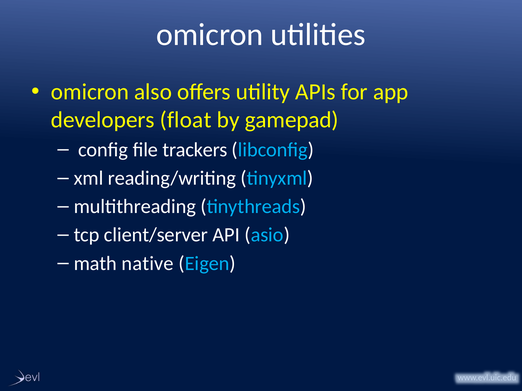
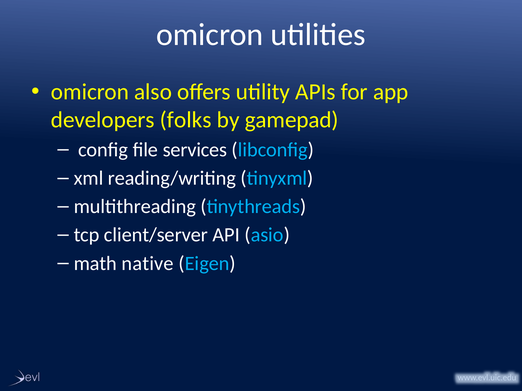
float: float -> folks
trackers: trackers -> services
